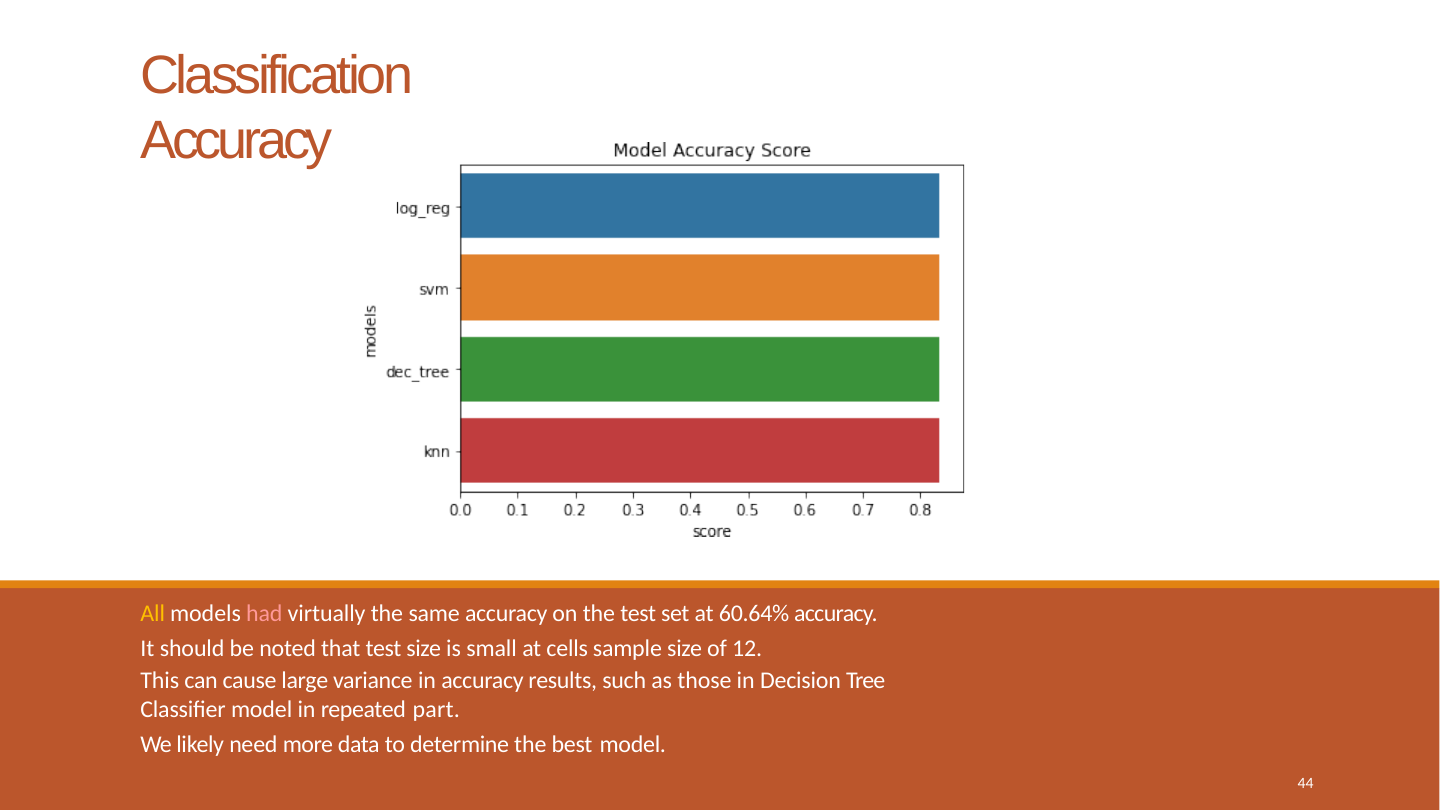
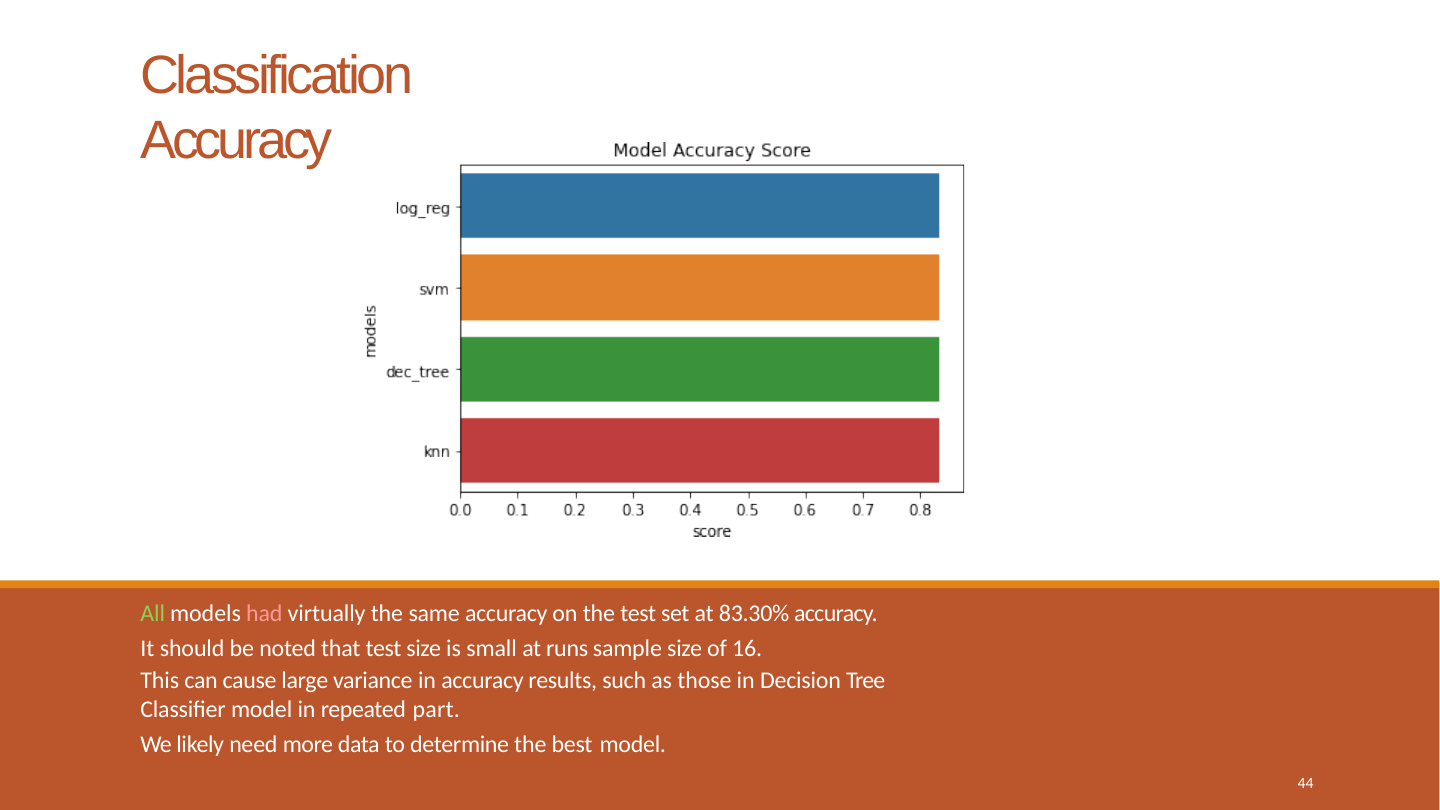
All colour: yellow -> light green
60.64%: 60.64% -> 83.30%
cells: cells -> runs
12: 12 -> 16
